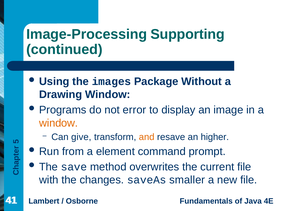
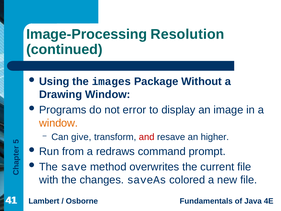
Supporting: Supporting -> Resolution
and colour: orange -> red
element: element -> redraws
smaller: smaller -> colored
